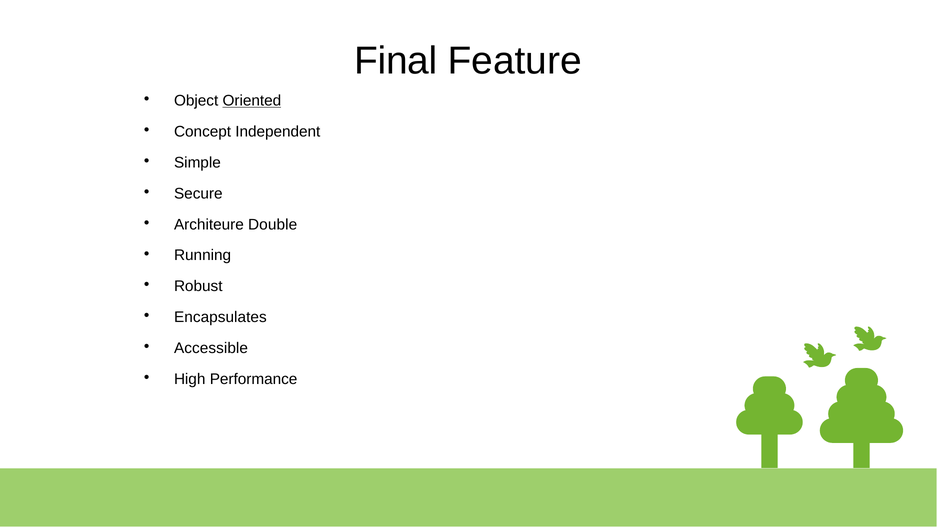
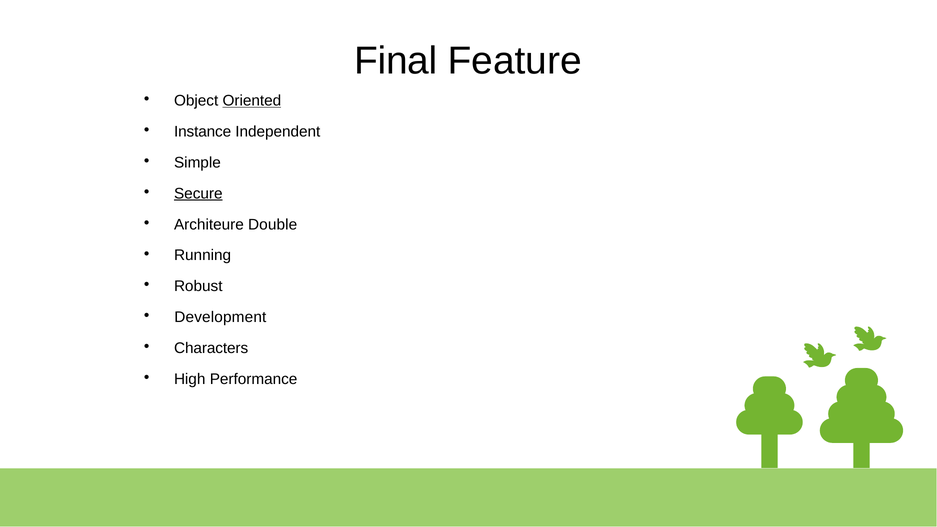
Concept: Concept -> Instance
Secure underline: none -> present
Encapsulates: Encapsulates -> Development
Accessible: Accessible -> Characters
